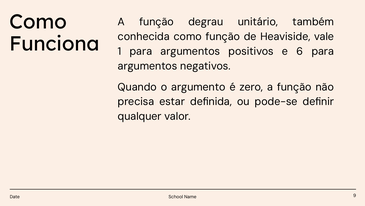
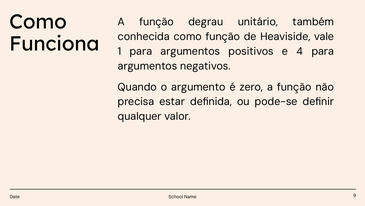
6: 6 -> 4
